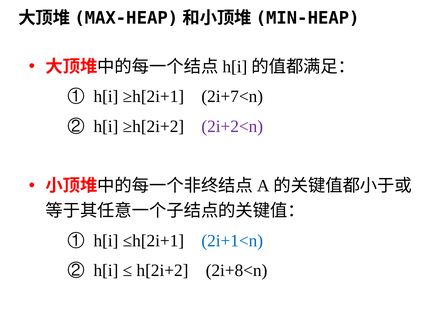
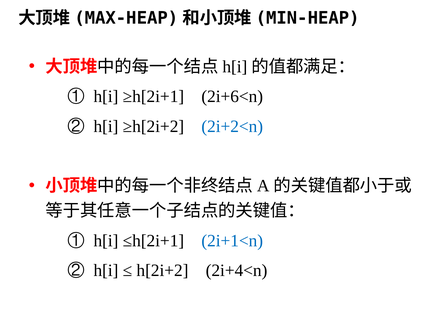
2i+7<n: 2i+7<n -> 2i+6<n
2i+2<n colour: purple -> blue
2i+8<n: 2i+8<n -> 2i+4<n
